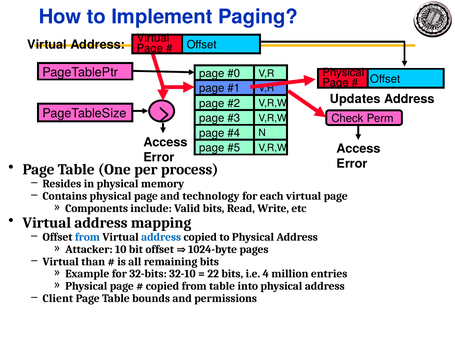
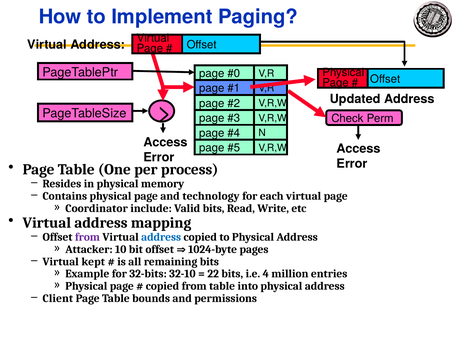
Updates: Updates -> Updated
Components: Components -> Coordinator
from at (87, 237) colour: blue -> purple
than: than -> kept
